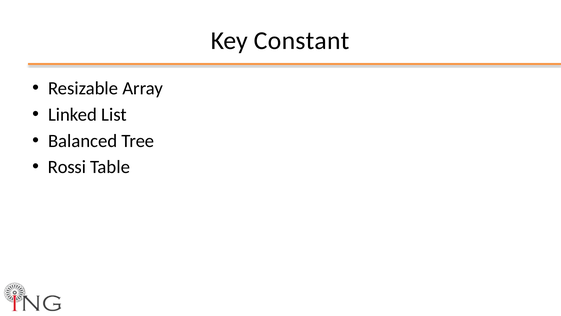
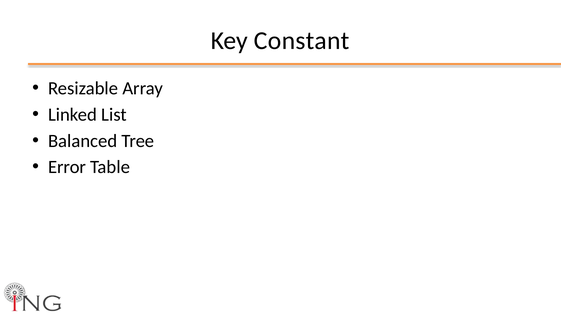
Rossi: Rossi -> Error
